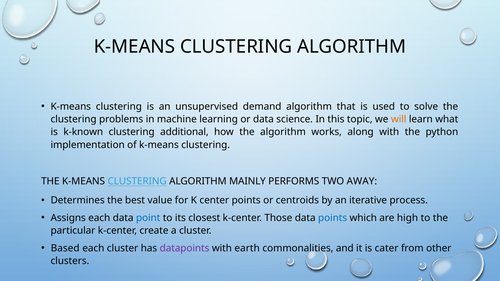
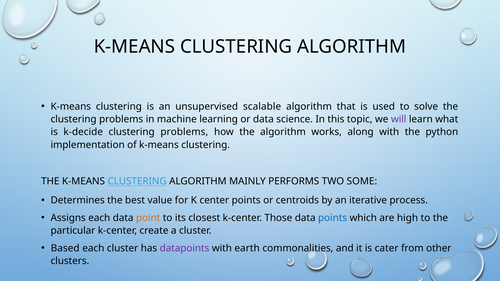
demand: demand -> scalable
will colour: orange -> purple
k-known: k-known -> k-decide
additional at (184, 132): additional -> problems
AWAY: AWAY -> SOME
point colour: blue -> orange
